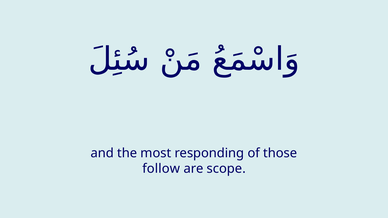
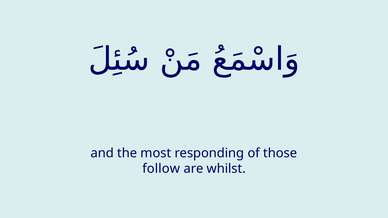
scope: scope -> whilst
